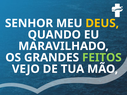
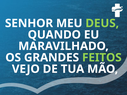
DEUS colour: yellow -> light green
